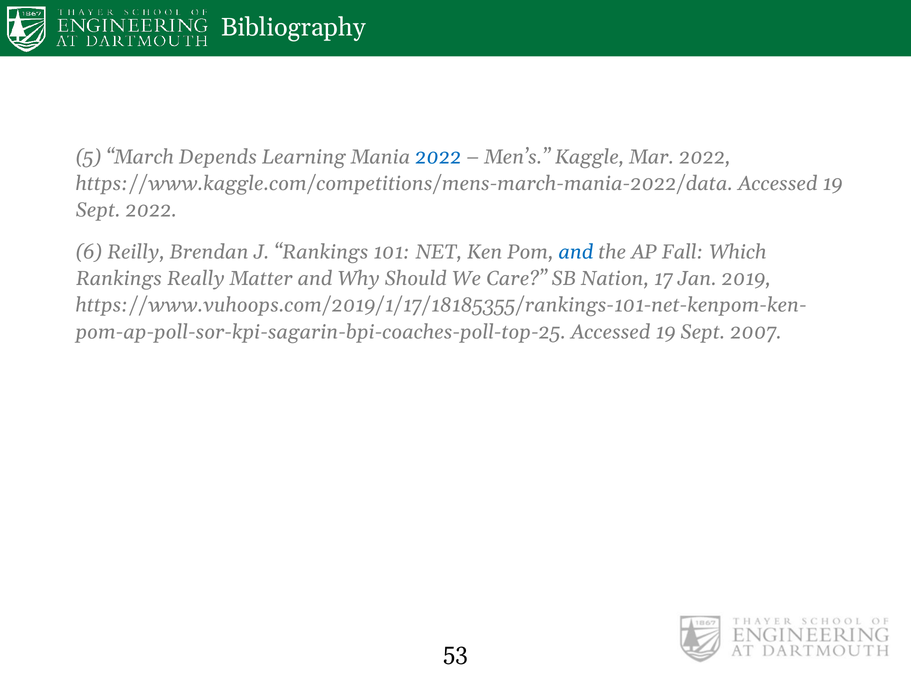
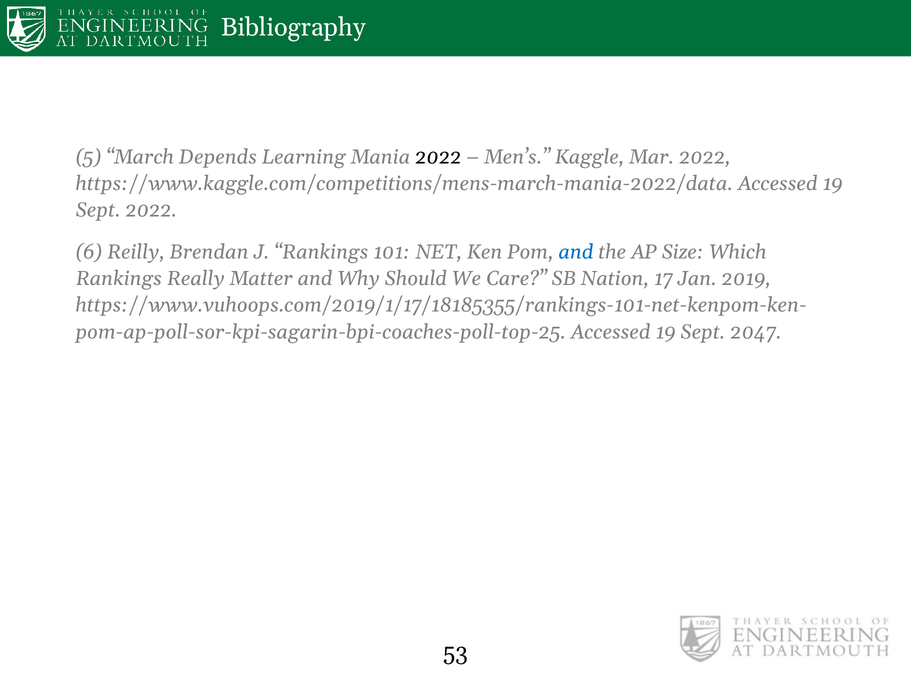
2022 at (438, 157) colour: blue -> black
Fall: Fall -> Size
2007: 2007 -> 2047
